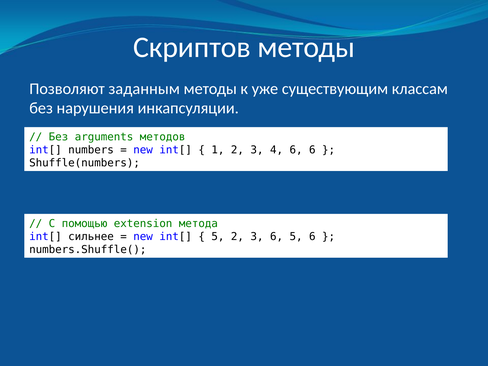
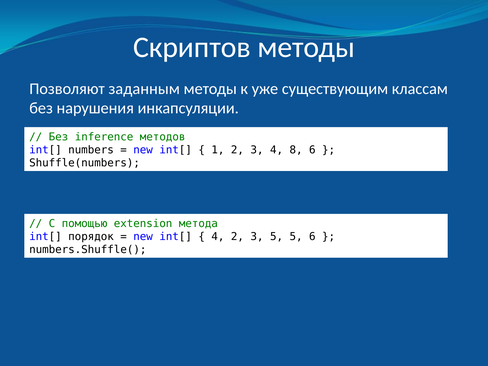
arguments: arguments -> inference
4 6: 6 -> 8
сильнее: сильнее -> порядок
5 at (218, 237): 5 -> 4
3 6: 6 -> 5
